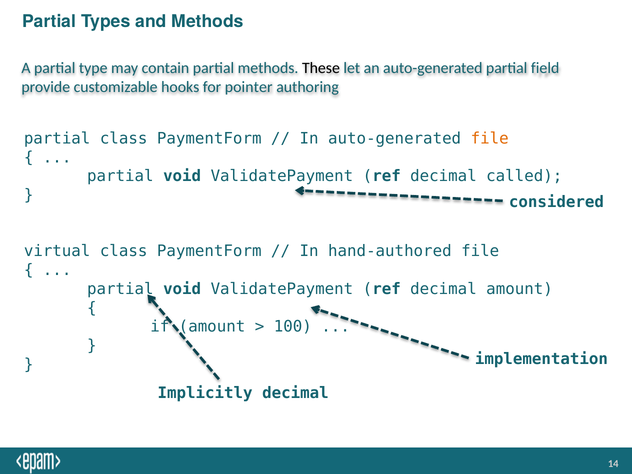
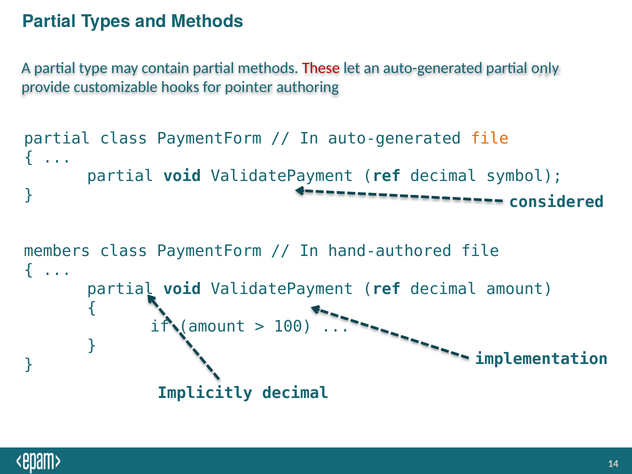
These colour: black -> red
field: field -> only
called: called -> symbol
virtual: virtual -> members
